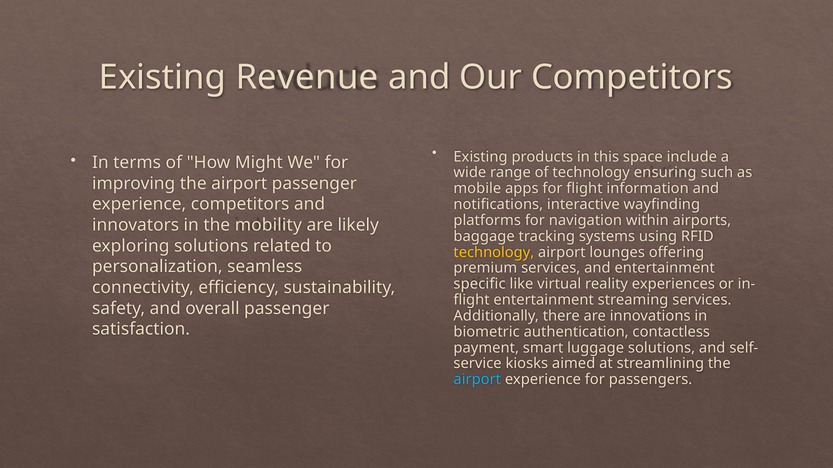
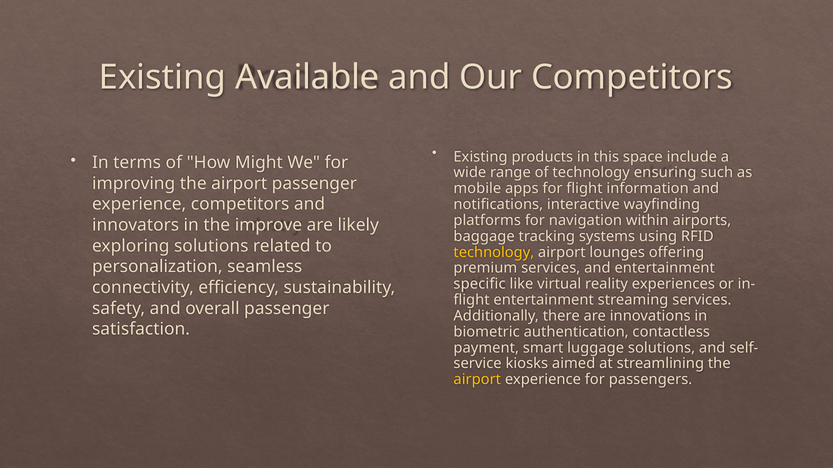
Revenue: Revenue -> Available
mobility: mobility -> improve
airport at (477, 380) colour: light blue -> yellow
